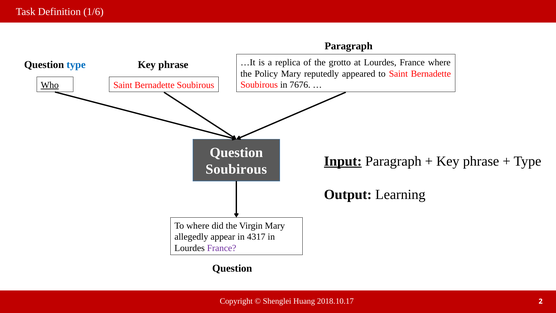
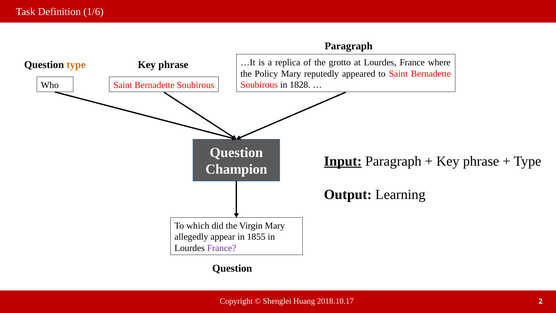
type at (76, 65) colour: blue -> orange
7676: 7676 -> 1828
Who underline: present -> none
Soubirous at (236, 169): Soubirous -> Champion
To where: where -> which
4317: 4317 -> 1855
